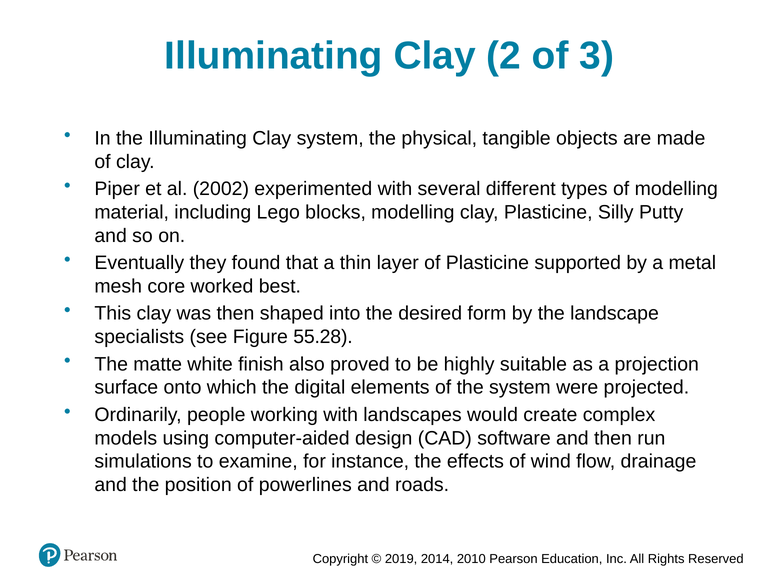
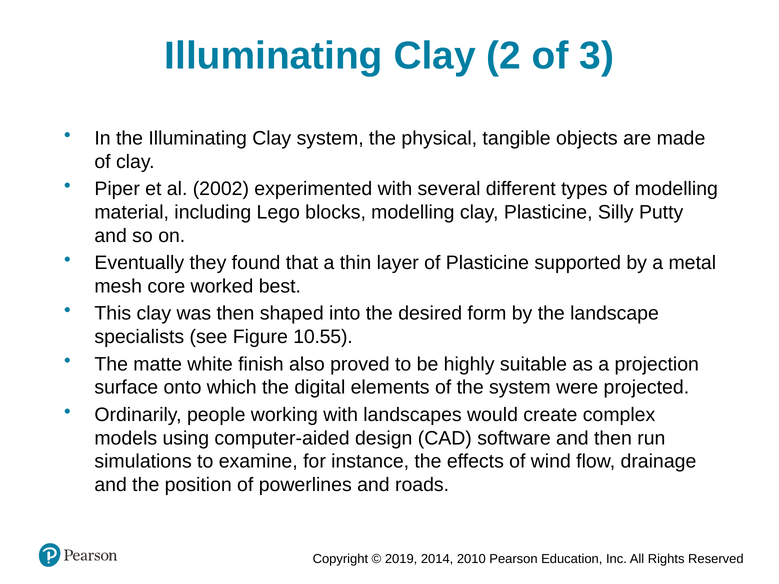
55.28: 55.28 -> 10.55
